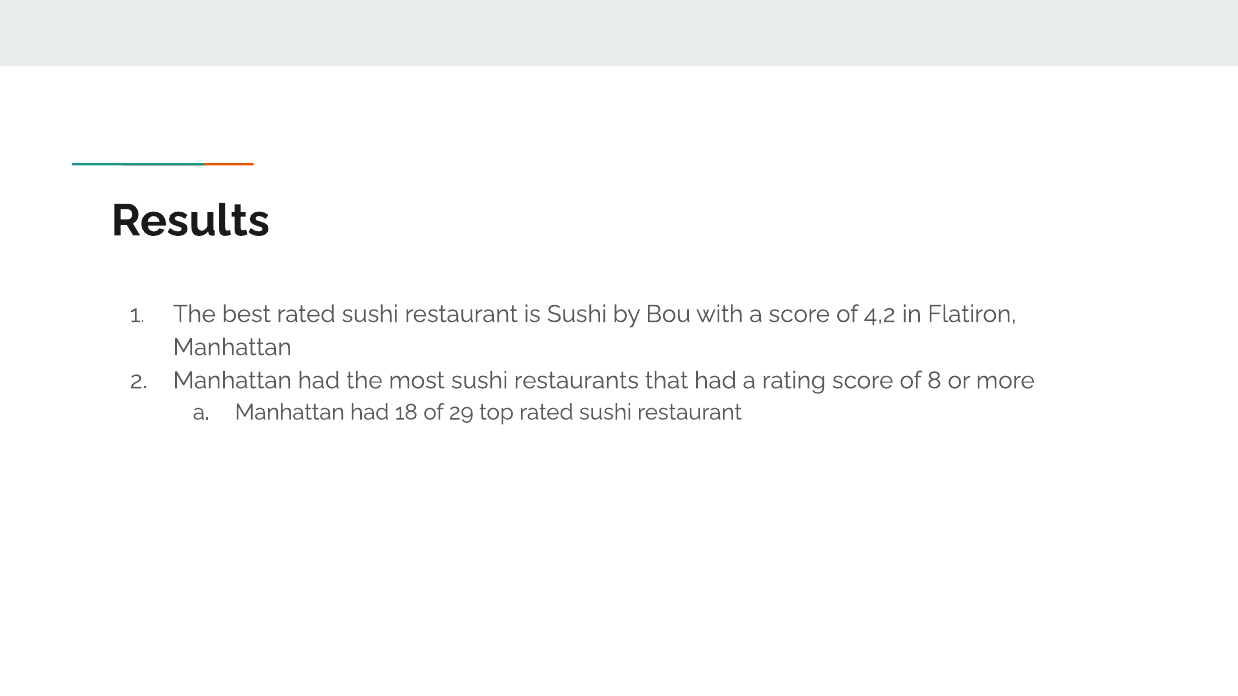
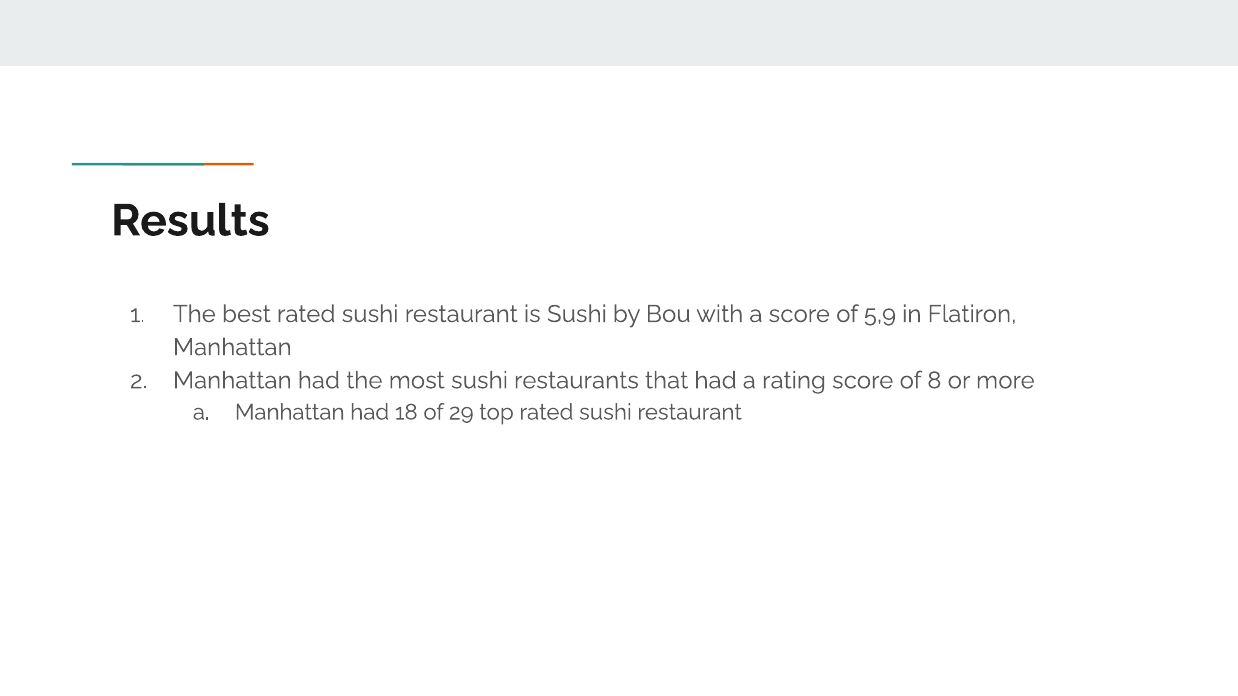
4,2: 4,2 -> 5,9
